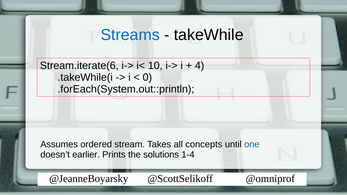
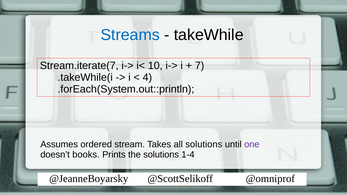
Stream.iterate(6: Stream.iterate(6 -> Stream.iterate(7
4: 4 -> 7
0: 0 -> 4
all concepts: concepts -> solutions
one colour: blue -> purple
earlier: earlier -> books
